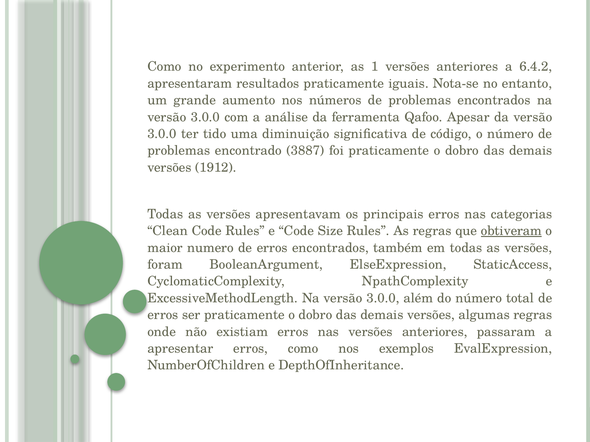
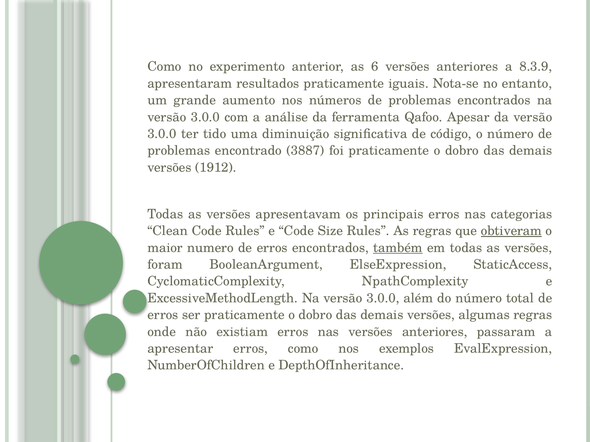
1: 1 -> 6
6.4.2: 6.4.2 -> 8.3.9
também underline: none -> present
